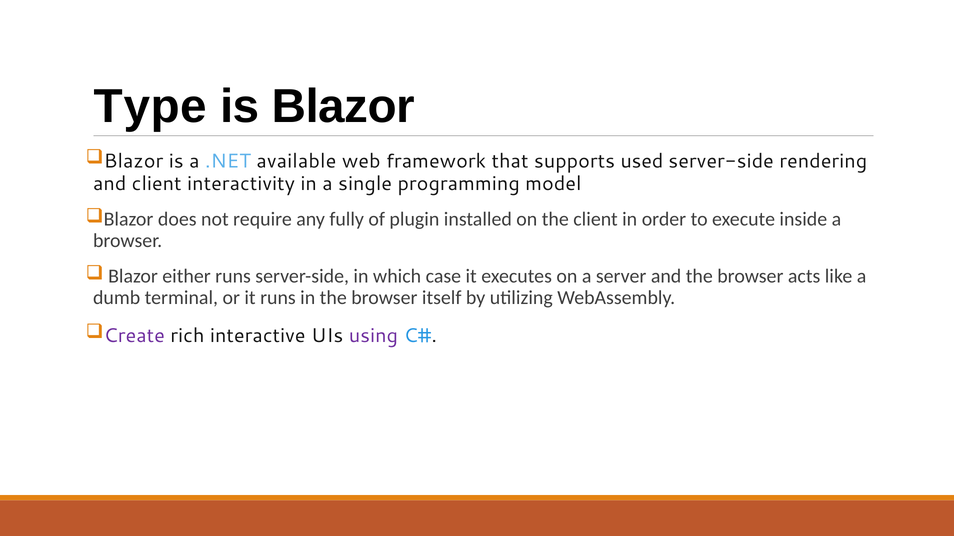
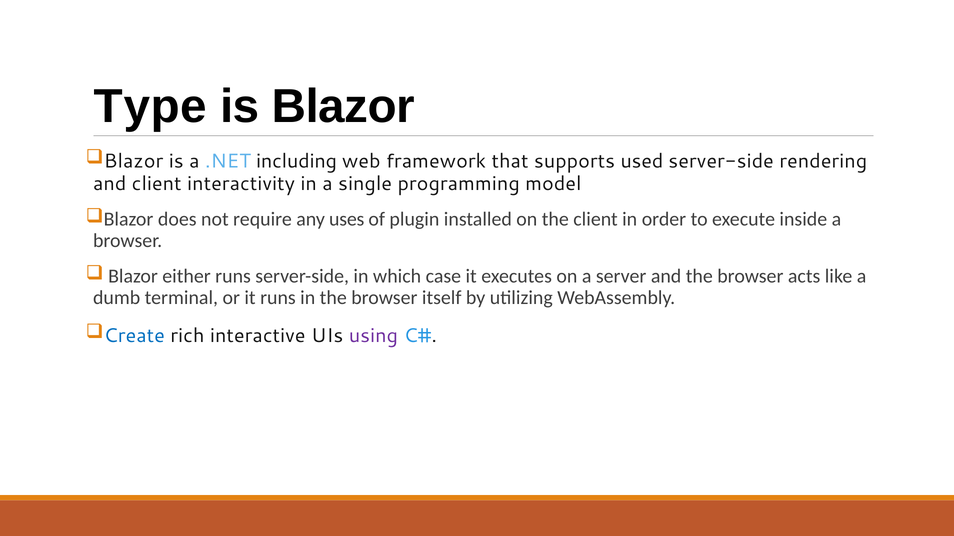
available: available -> including
fully: fully -> uses
Create colour: purple -> blue
